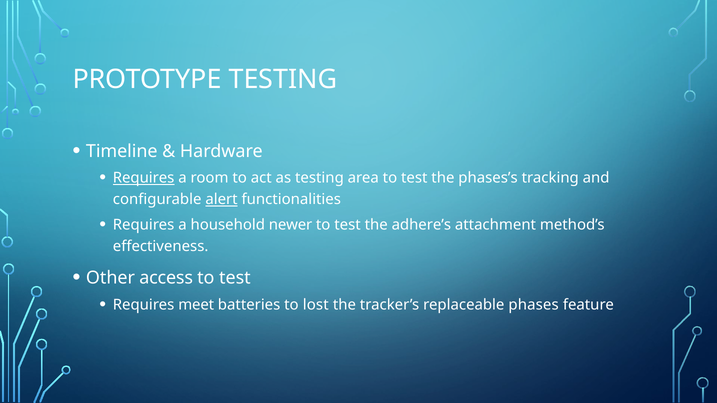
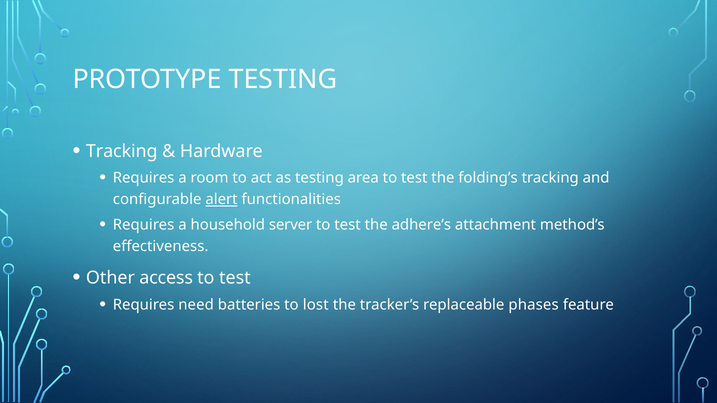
Timeline at (122, 151): Timeline -> Tracking
Requires at (144, 178) underline: present -> none
phases’s: phases’s -> folding’s
newer: newer -> server
meet: meet -> need
